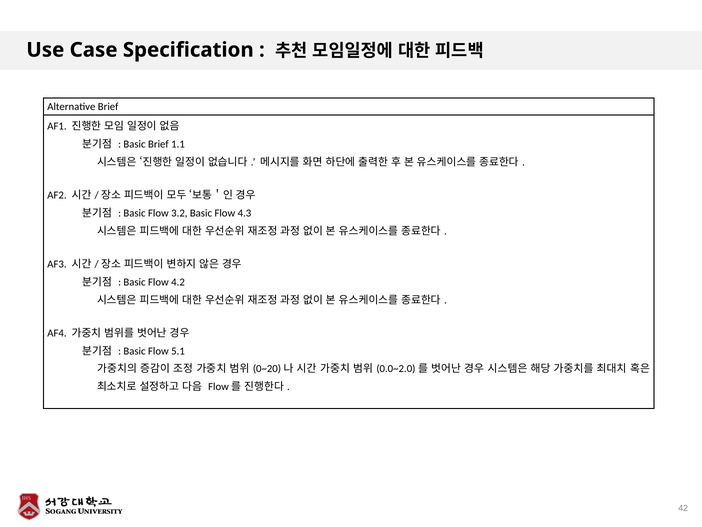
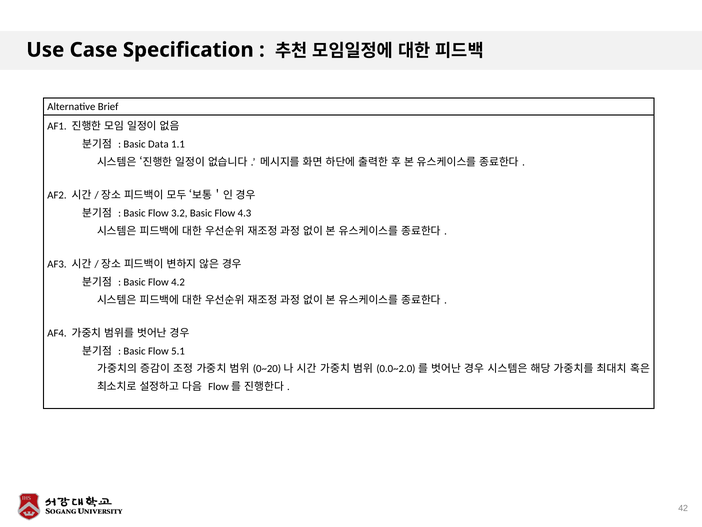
Basic Brief: Brief -> Data
